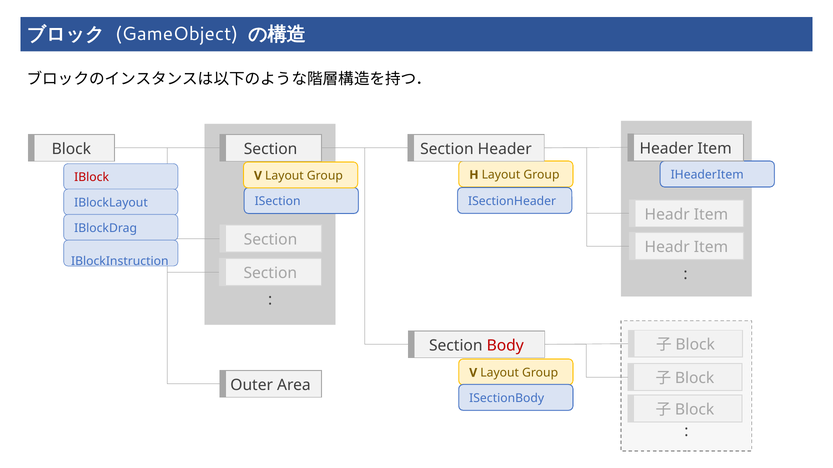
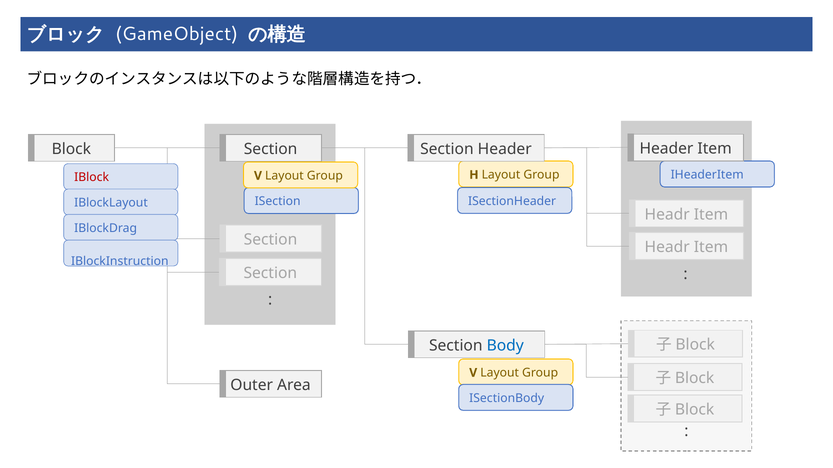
Body colour: red -> blue
